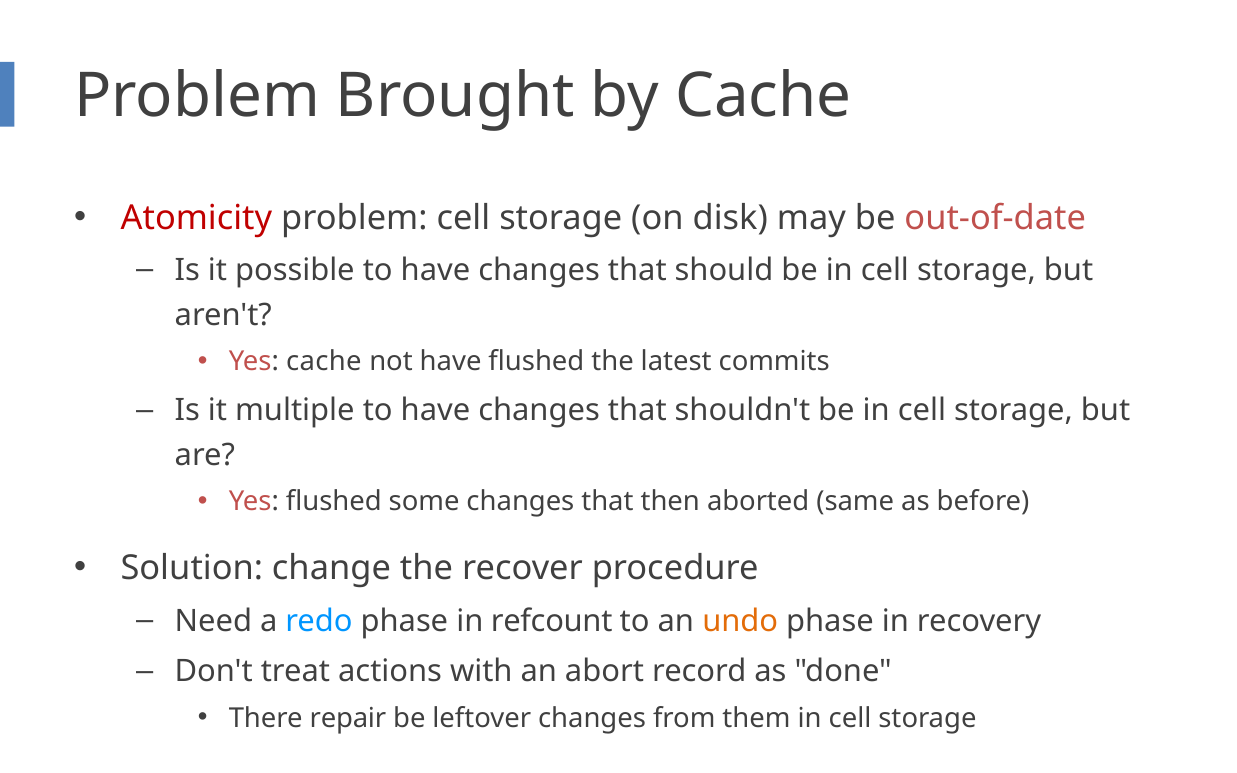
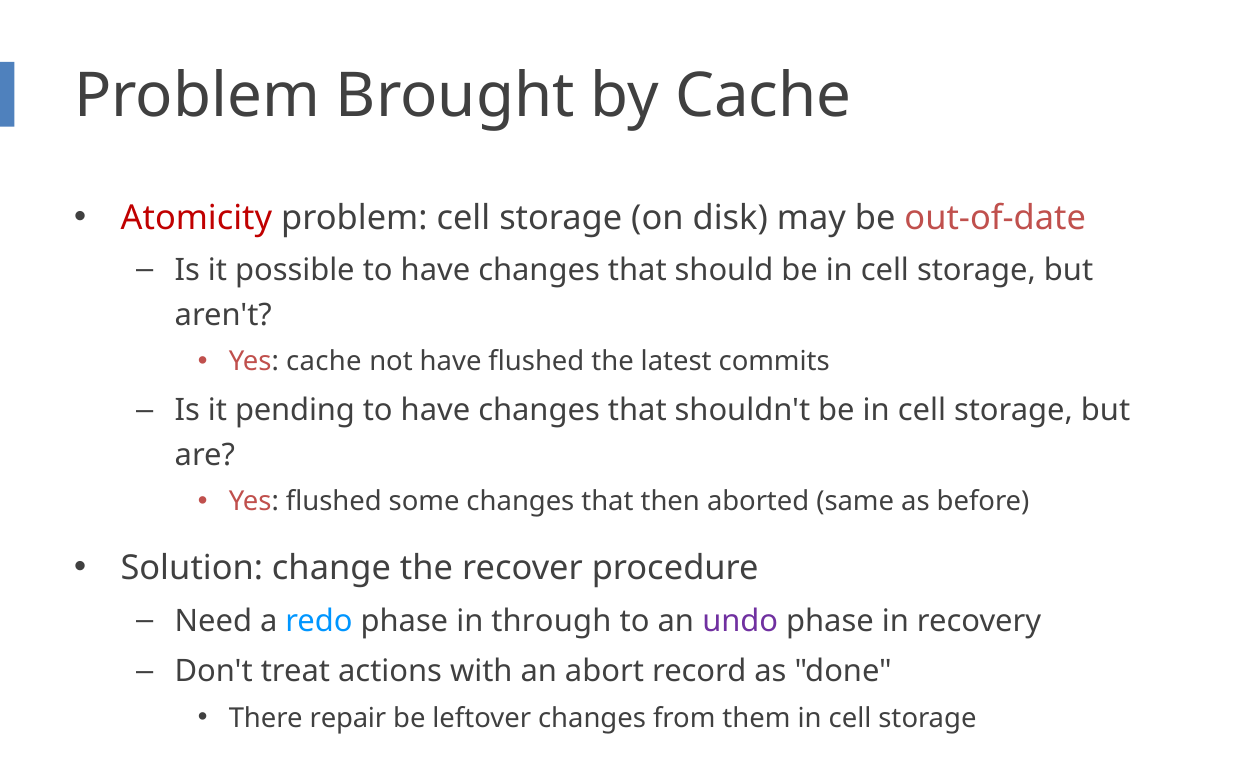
multiple: multiple -> pending
refcount: refcount -> through
undo colour: orange -> purple
